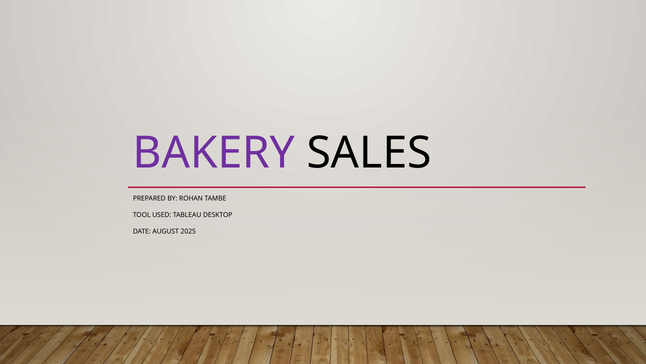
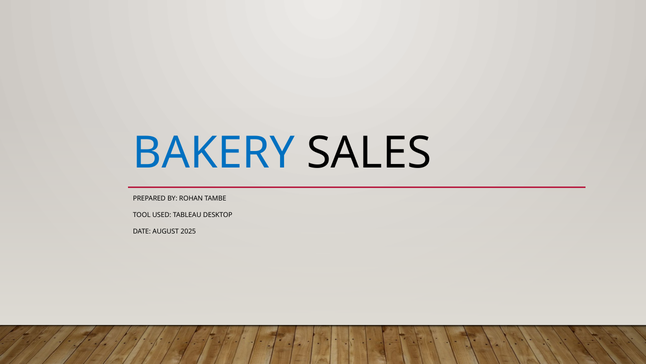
BAKERY colour: purple -> blue
